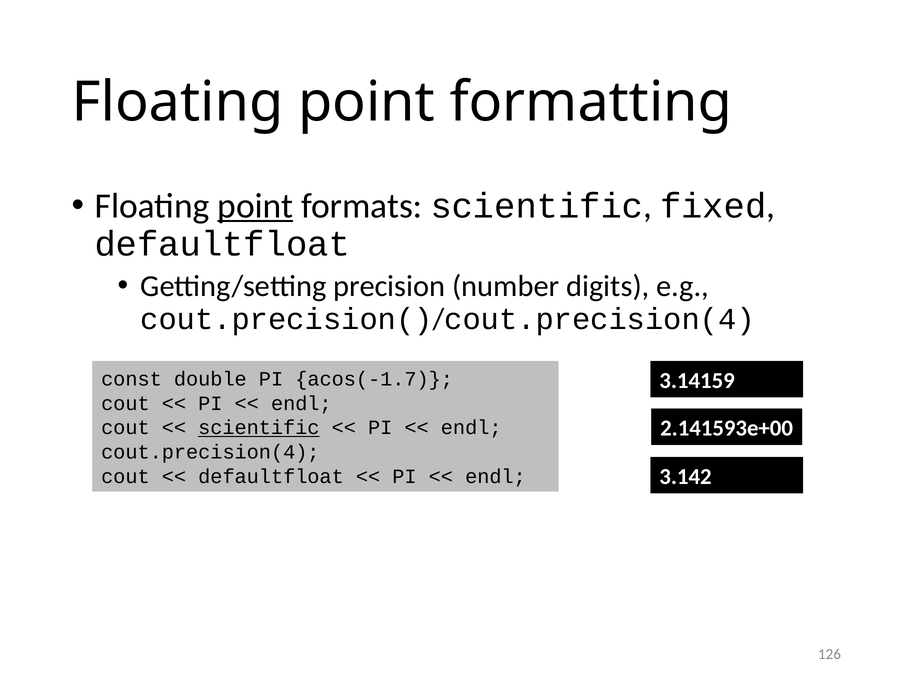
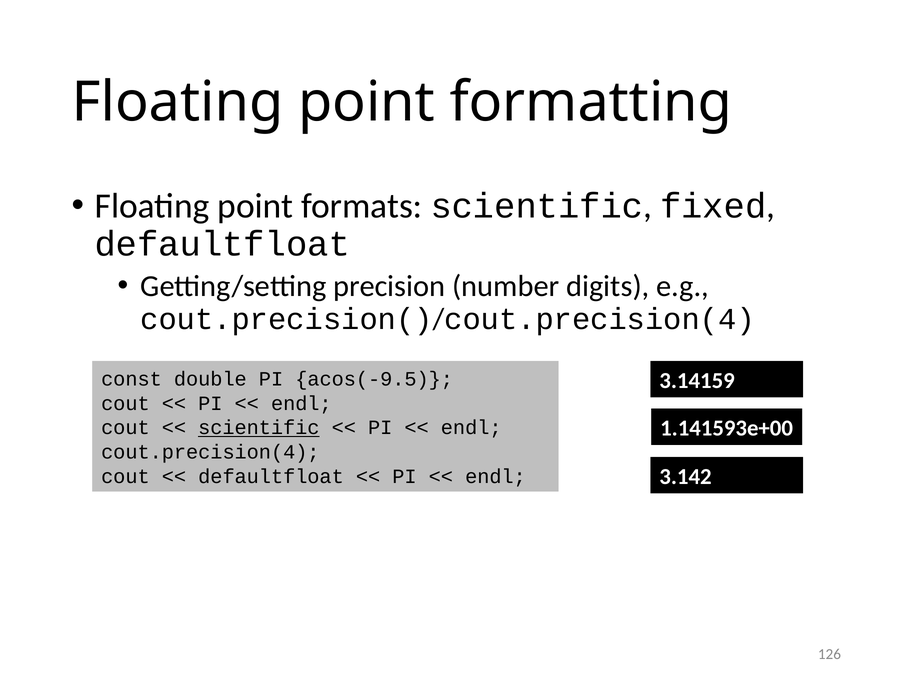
point at (255, 206) underline: present -> none
acos(-1.7: acos(-1.7 -> acos(-9.5
2.141593e+00: 2.141593e+00 -> 1.141593e+00
